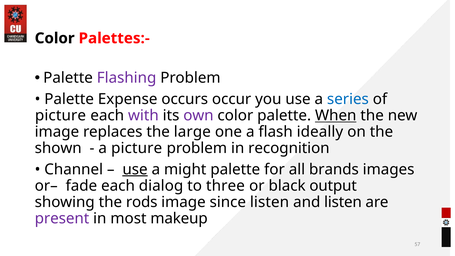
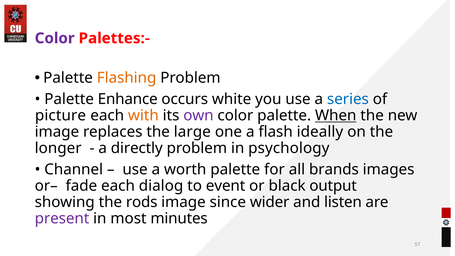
Color at (55, 38) colour: black -> purple
Flashing colour: purple -> orange
Expense: Expense -> Enhance
occur: occur -> white
with colour: purple -> orange
shown: shown -> longer
a picture: picture -> directly
recognition: recognition -> psychology
use at (135, 169) underline: present -> none
might: might -> worth
three: three -> event
since listen: listen -> wider
makeup: makeup -> minutes
